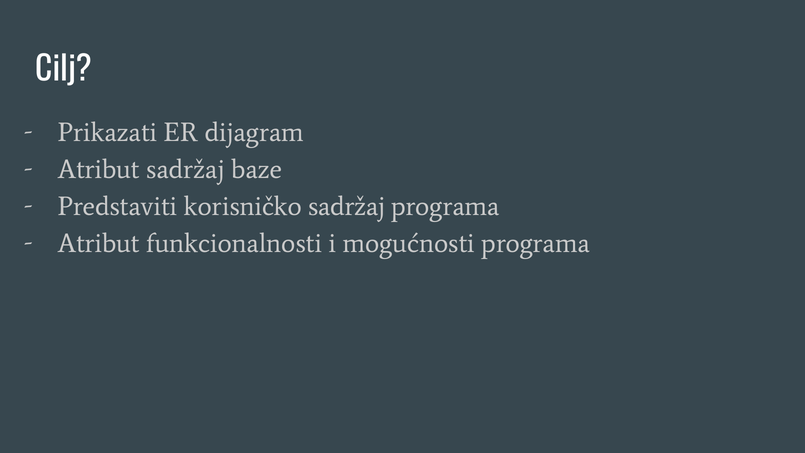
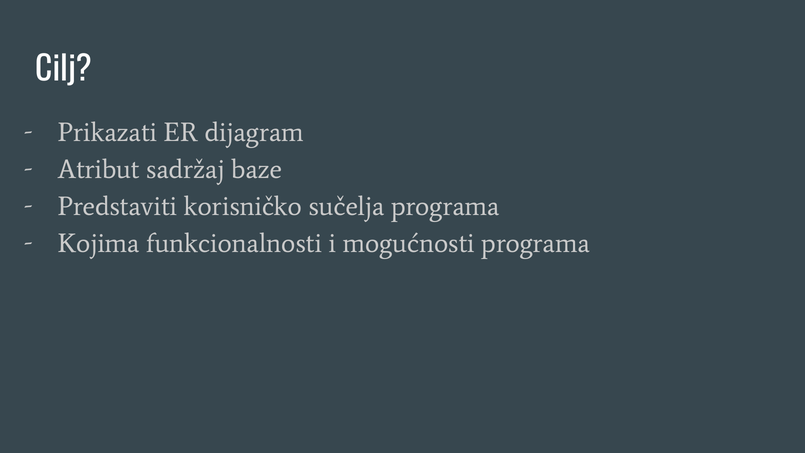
korisničko sadržaj: sadržaj -> sučelja
Atribut at (99, 243): Atribut -> Kojima
